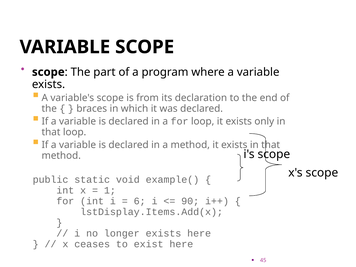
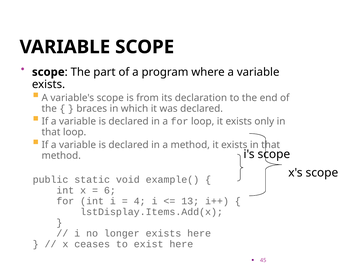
1: 1 -> 6
6: 6 -> 4
90: 90 -> 13
